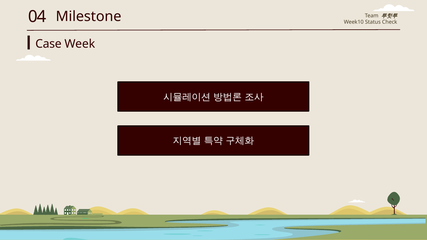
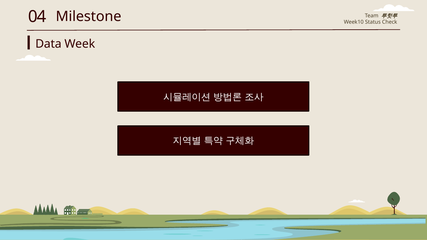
Case: Case -> Data
